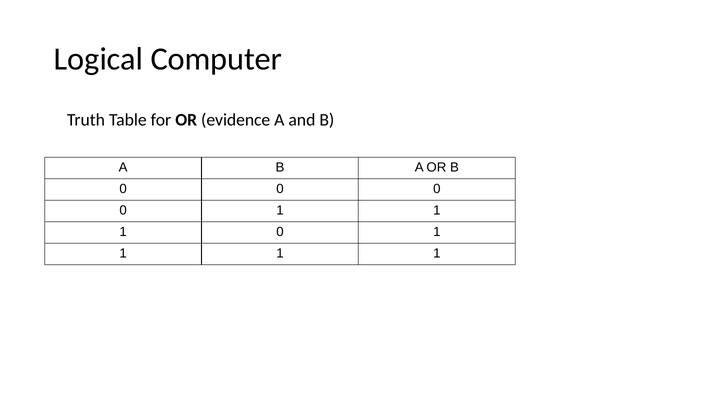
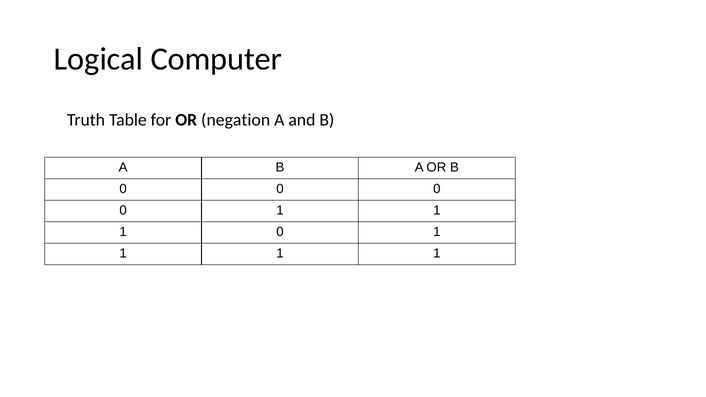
evidence: evidence -> negation
